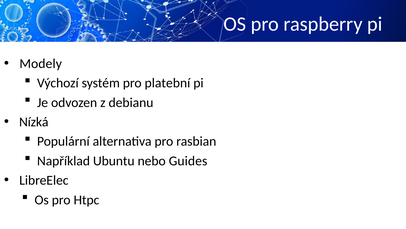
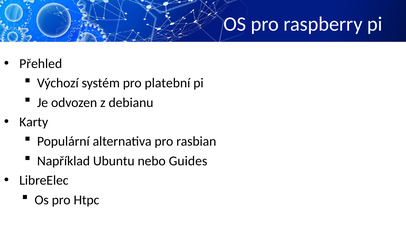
Modely: Modely -> Přehled
Nízká: Nízká -> Karty
